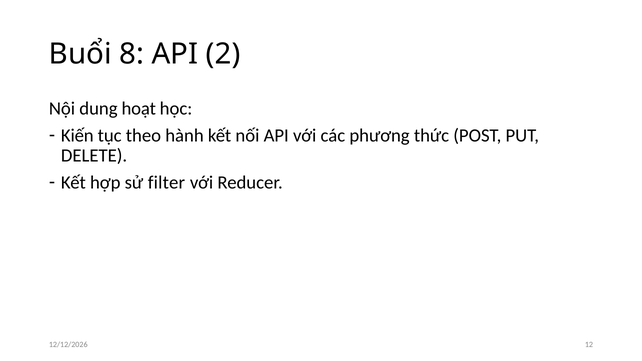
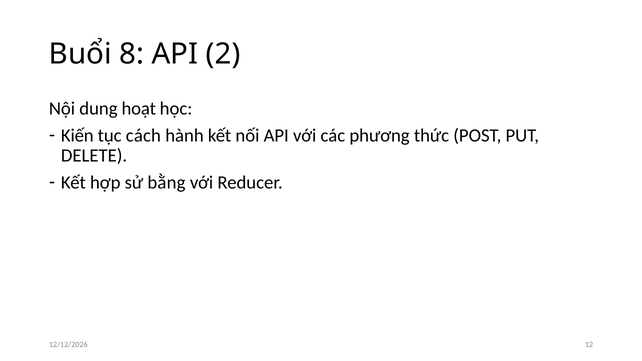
theo: theo -> cách
filter: filter -> bằng
